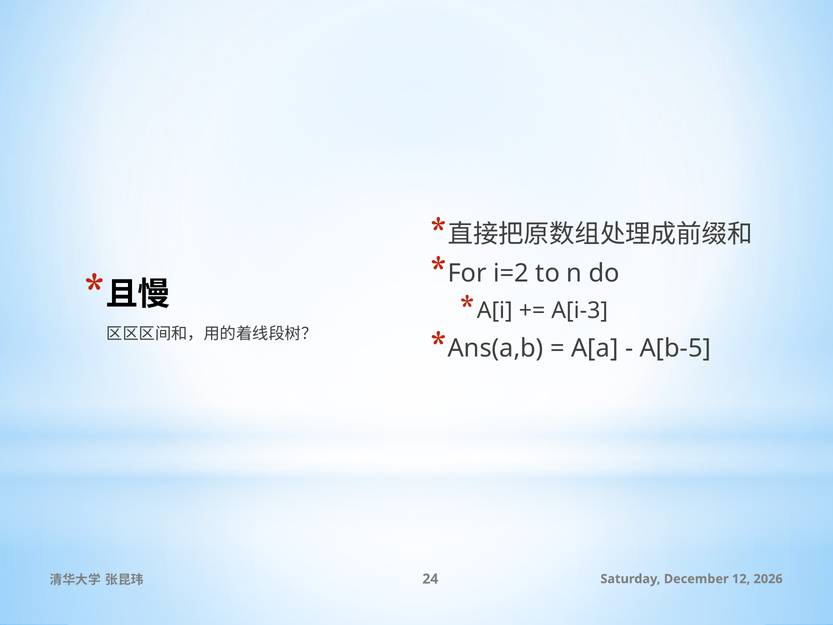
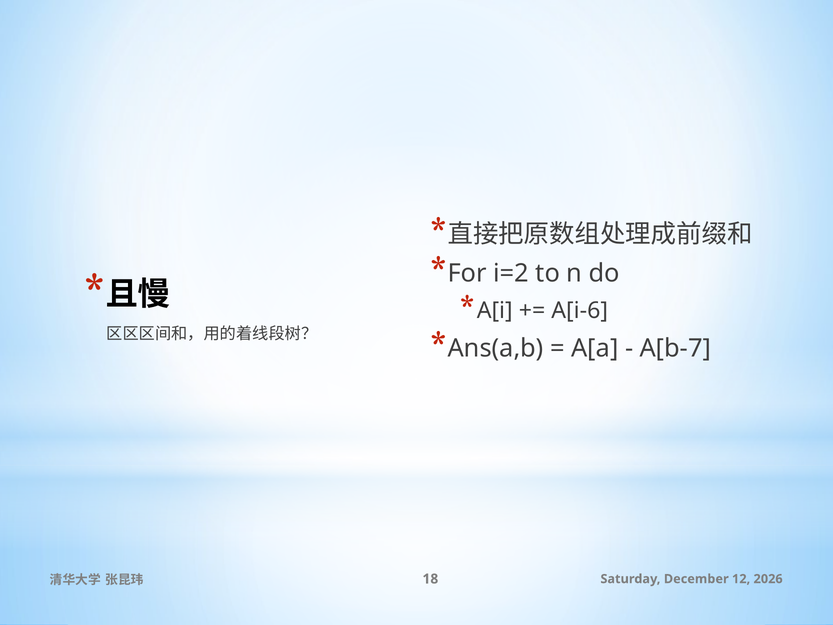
A[i-3: A[i-3 -> A[i-6
A[b-5: A[b-5 -> A[b-7
24: 24 -> 18
